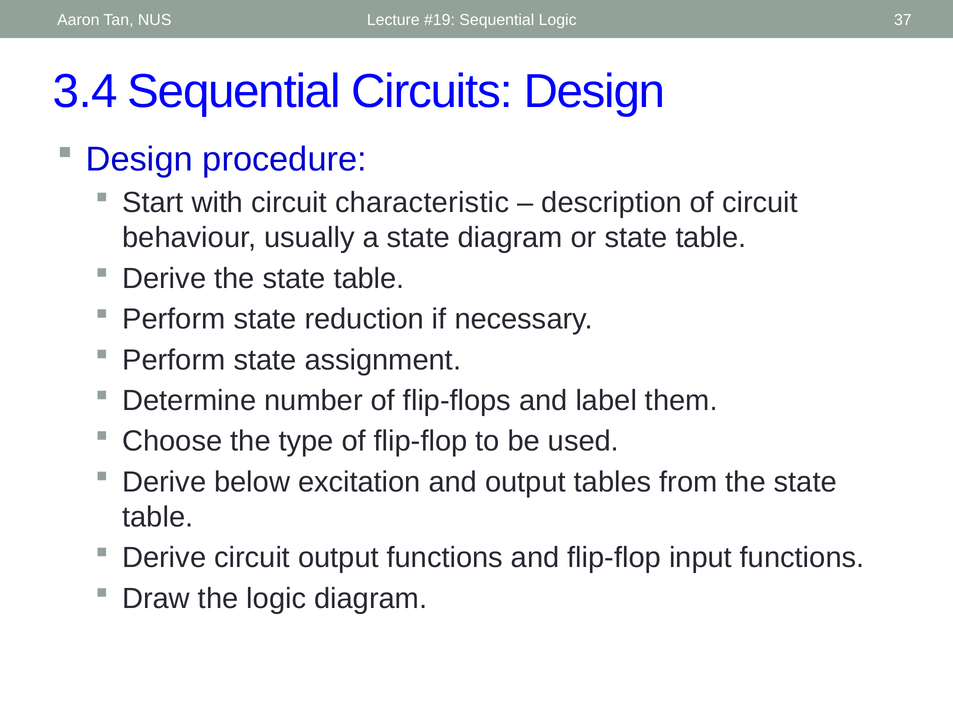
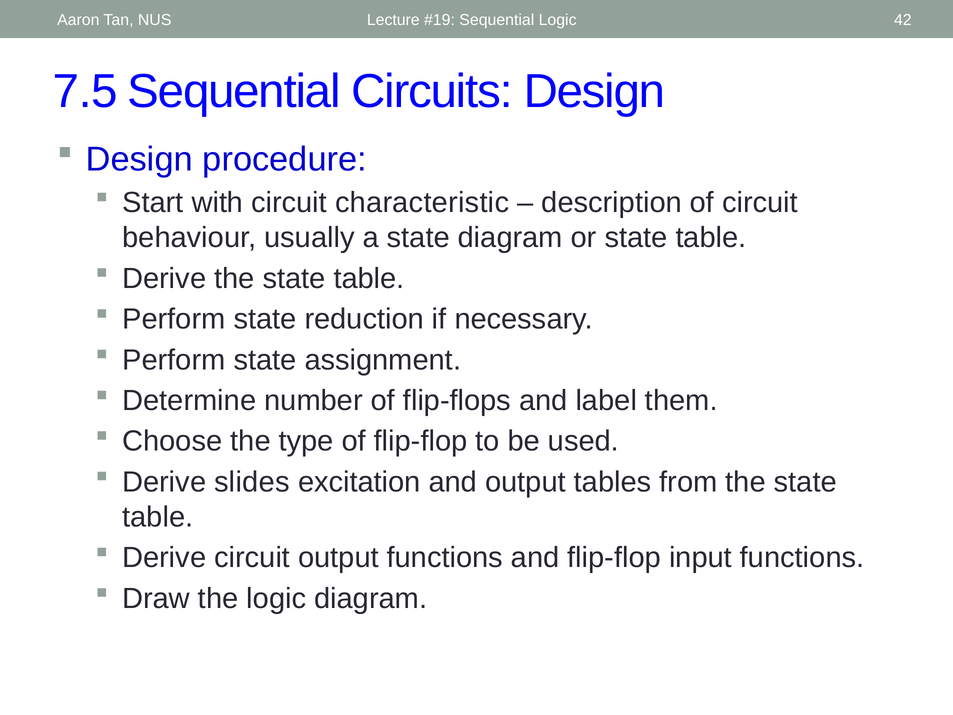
37: 37 -> 42
3.4: 3.4 -> 7.5
below: below -> slides
